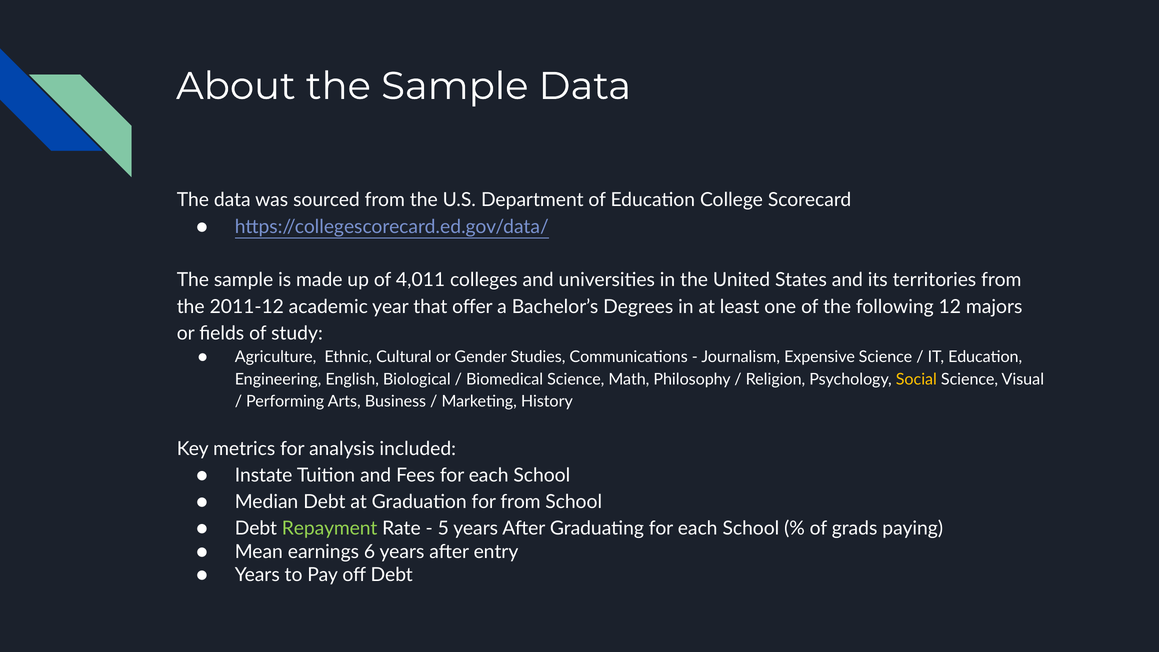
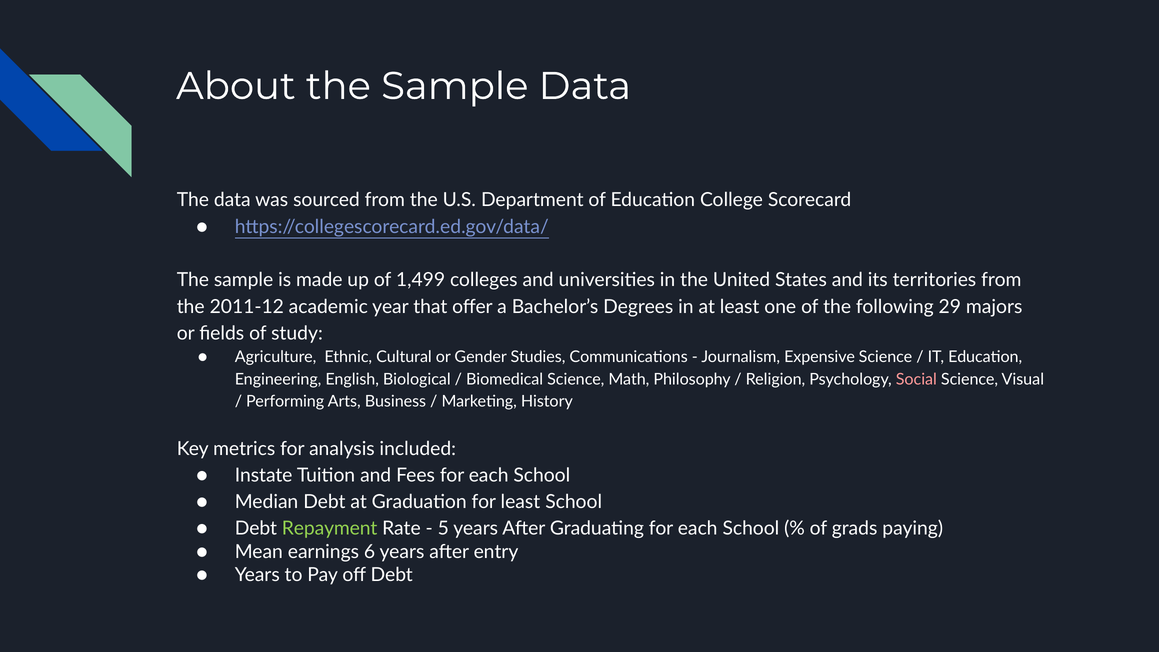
4,011: 4,011 -> 1,499
12: 12 -> 29
Social colour: yellow -> pink
for from: from -> least
